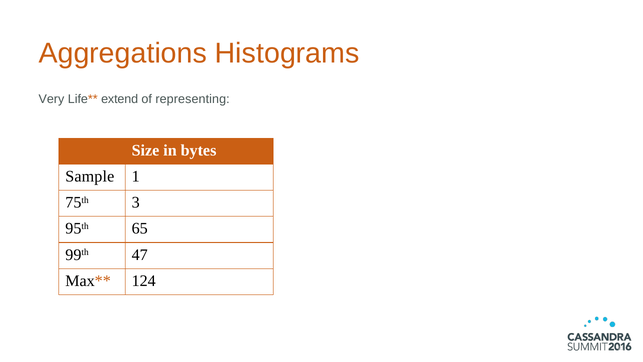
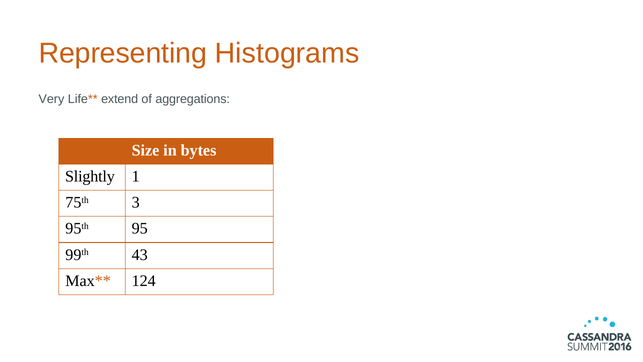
Aggregations: Aggregations -> Representing
representing: representing -> aggregations
Sample: Sample -> Slightly
65: 65 -> 95
47: 47 -> 43
